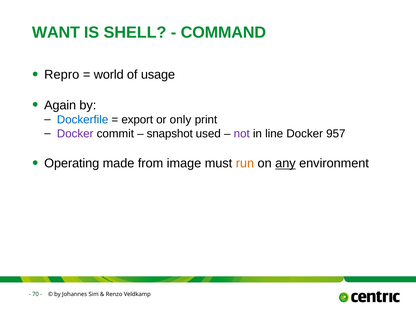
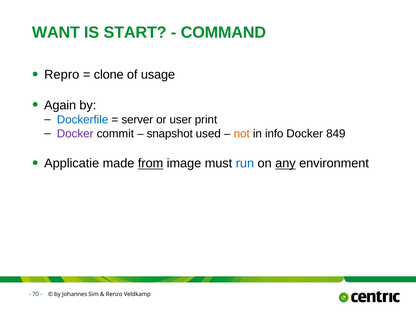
SHELL: SHELL -> START
world: world -> clone
export: export -> server
only: only -> user
not colour: purple -> orange
line: line -> info
957: 957 -> 849
Operating: Operating -> Applicatie
from underline: none -> present
run colour: orange -> blue
